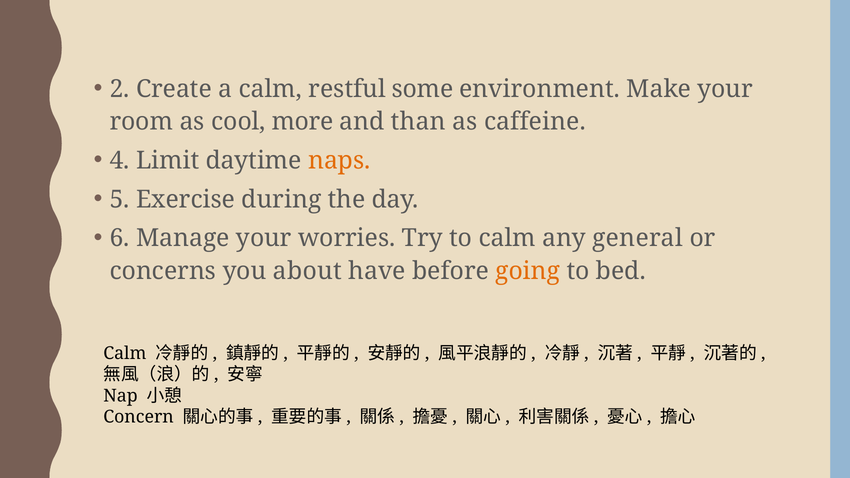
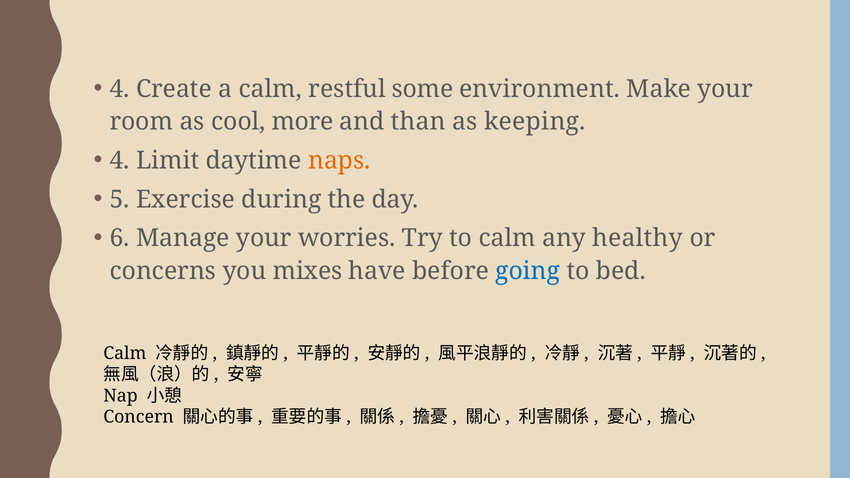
2 at (120, 89): 2 -> 4
caffeine: caffeine -> keeping
general: general -> healthy
about: about -> mixes
going colour: orange -> blue
